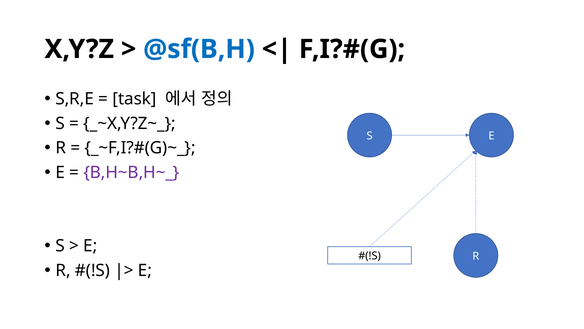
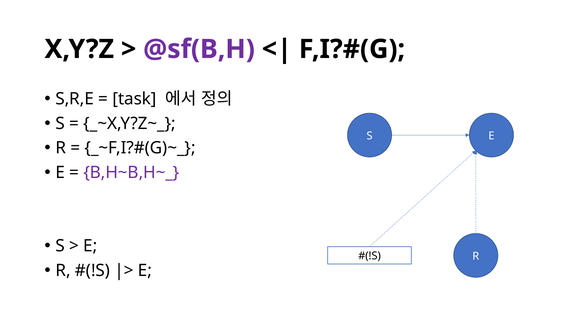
@sf(B,H colour: blue -> purple
